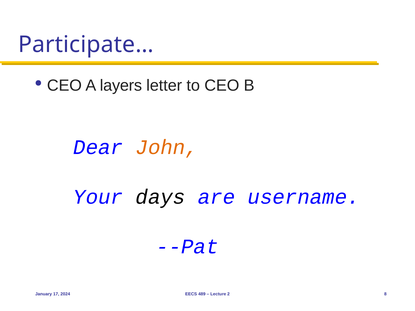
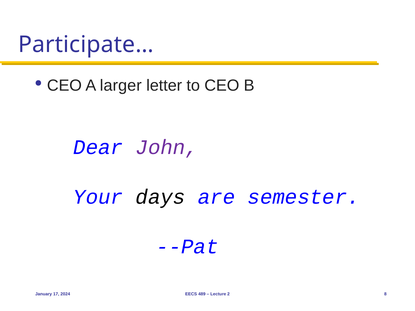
layers: layers -> larger
John colour: orange -> purple
username: username -> semester
